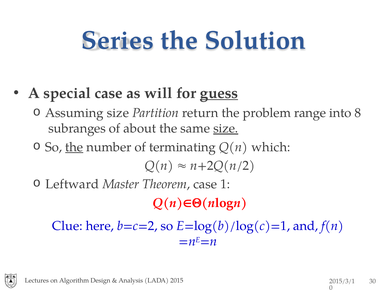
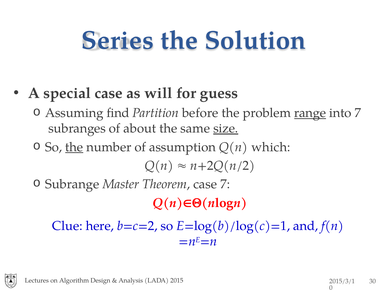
guess underline: present -> none
Assuming size: size -> find
return: return -> before
range underline: none -> present
into 8: 8 -> 7
terminating: terminating -> assumption
Leftward: Leftward -> Subrange
case 1: 1 -> 7
